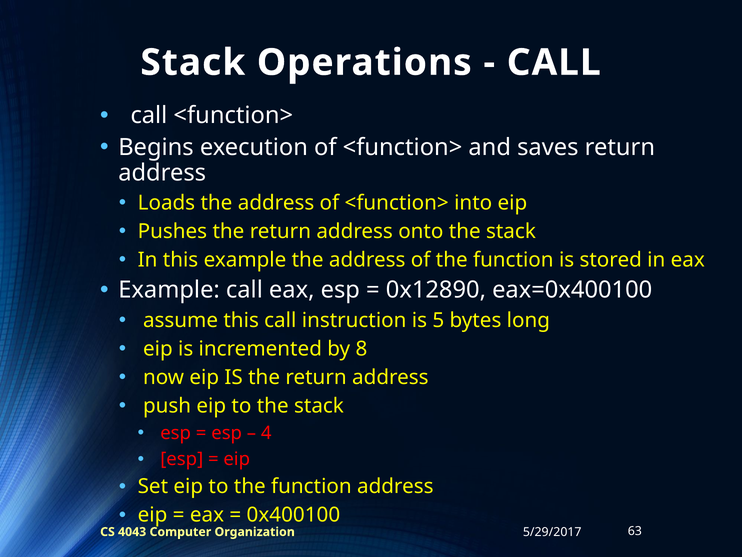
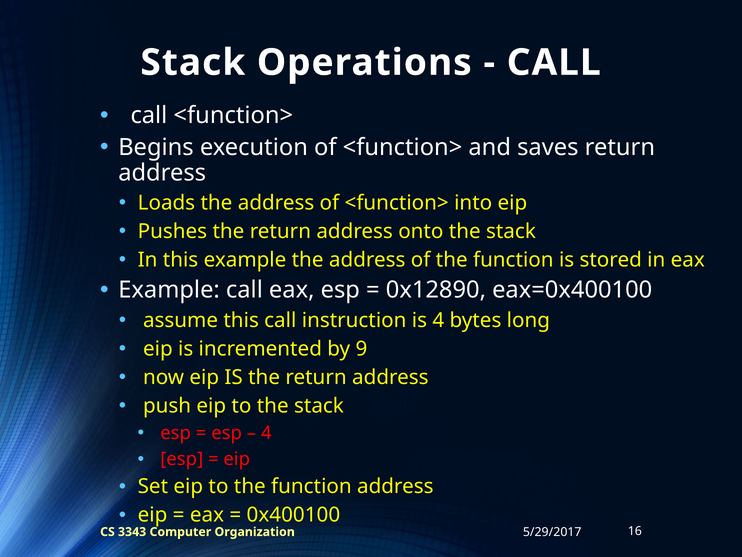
is 5: 5 -> 4
8: 8 -> 9
4043: 4043 -> 3343
63: 63 -> 16
